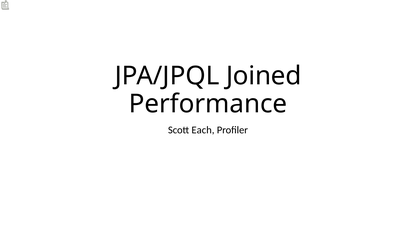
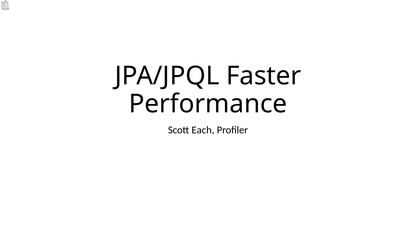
Joined: Joined -> Faster
